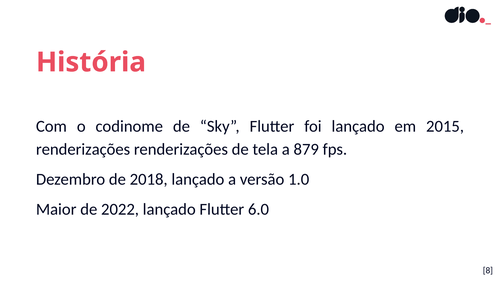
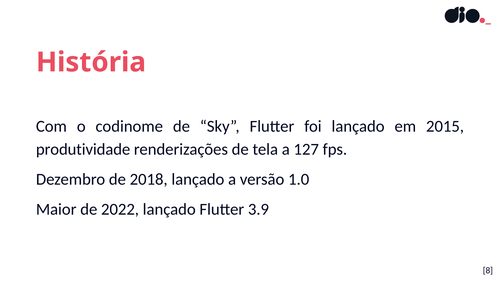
renderizações at (83, 149): renderizações -> produtividade
879: 879 -> 127
6.0: 6.0 -> 3.9
